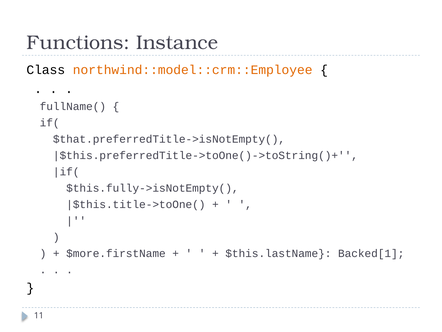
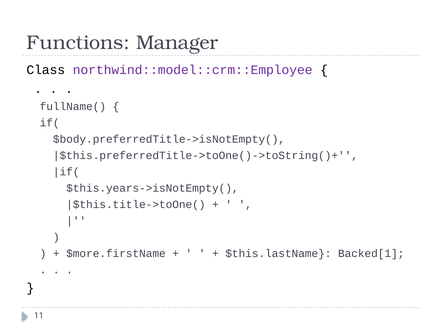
Instance: Instance -> Manager
northwind::model::crm::Employee colour: orange -> purple
$that.preferredTitle->isNotEmpty(: $that.preferredTitle->isNotEmpty( -> $body.preferredTitle->isNotEmpty(
$this.fully->isNotEmpty(: $this.fully->isNotEmpty( -> $this.years->isNotEmpty(
